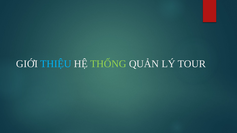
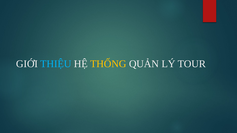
THỐNG colour: light green -> yellow
